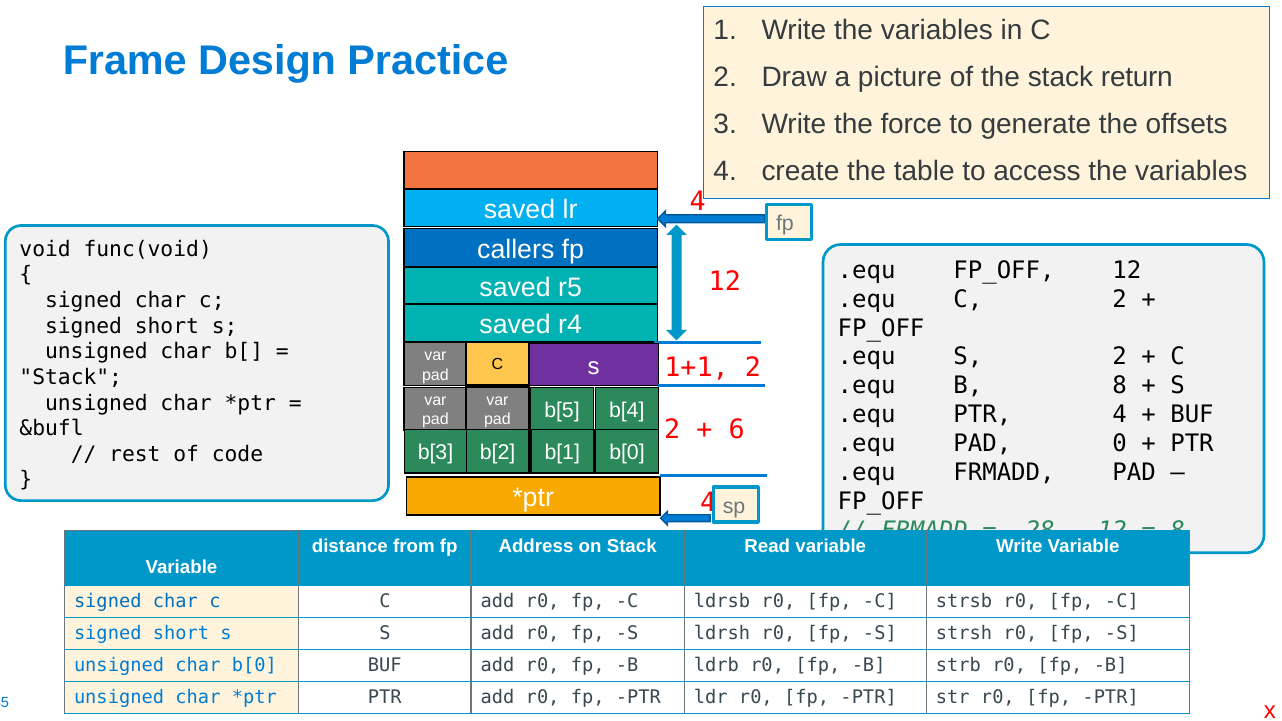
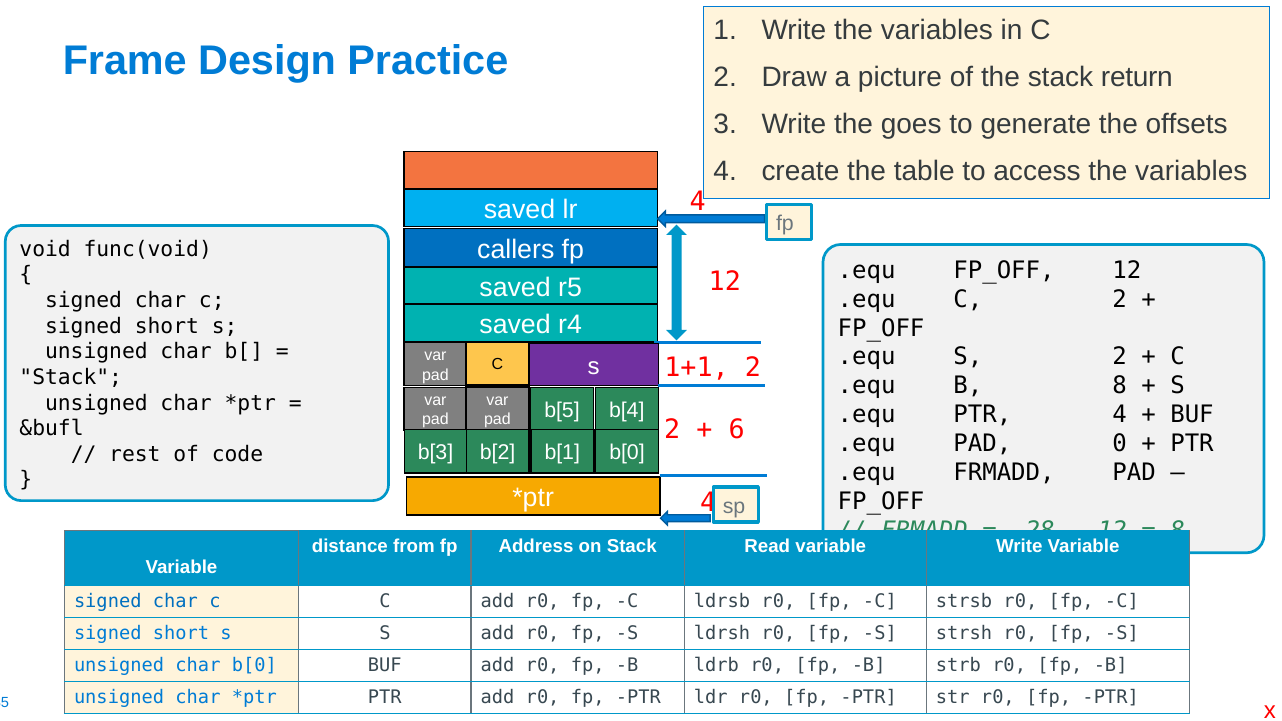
force: force -> goes
